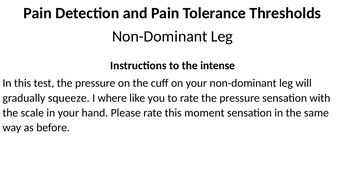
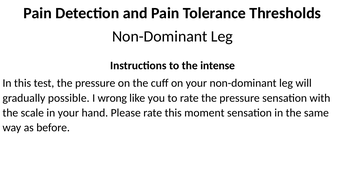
squeeze: squeeze -> possible
where: where -> wrong
